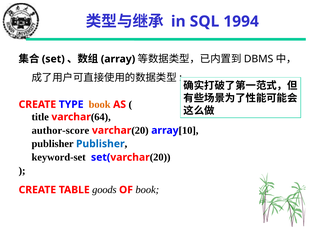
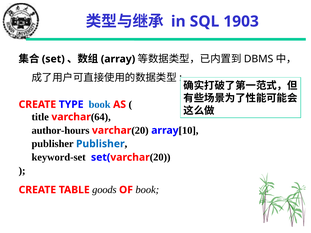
1994: 1994 -> 1903
book at (100, 105) colour: orange -> blue
author-score: author-score -> author-hours
